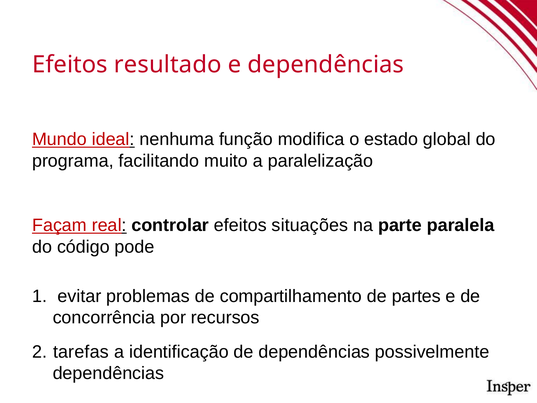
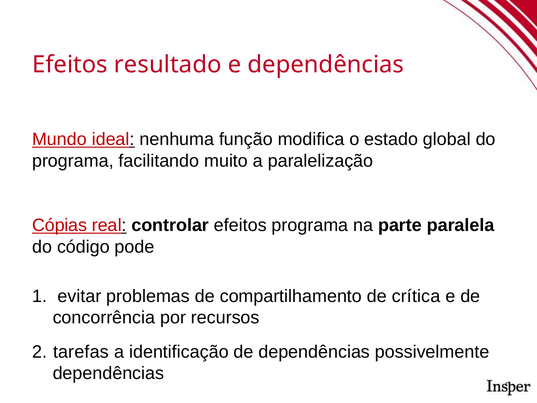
Façam: Façam -> Cópias
efeitos situações: situações -> programa
partes: partes -> crítica
